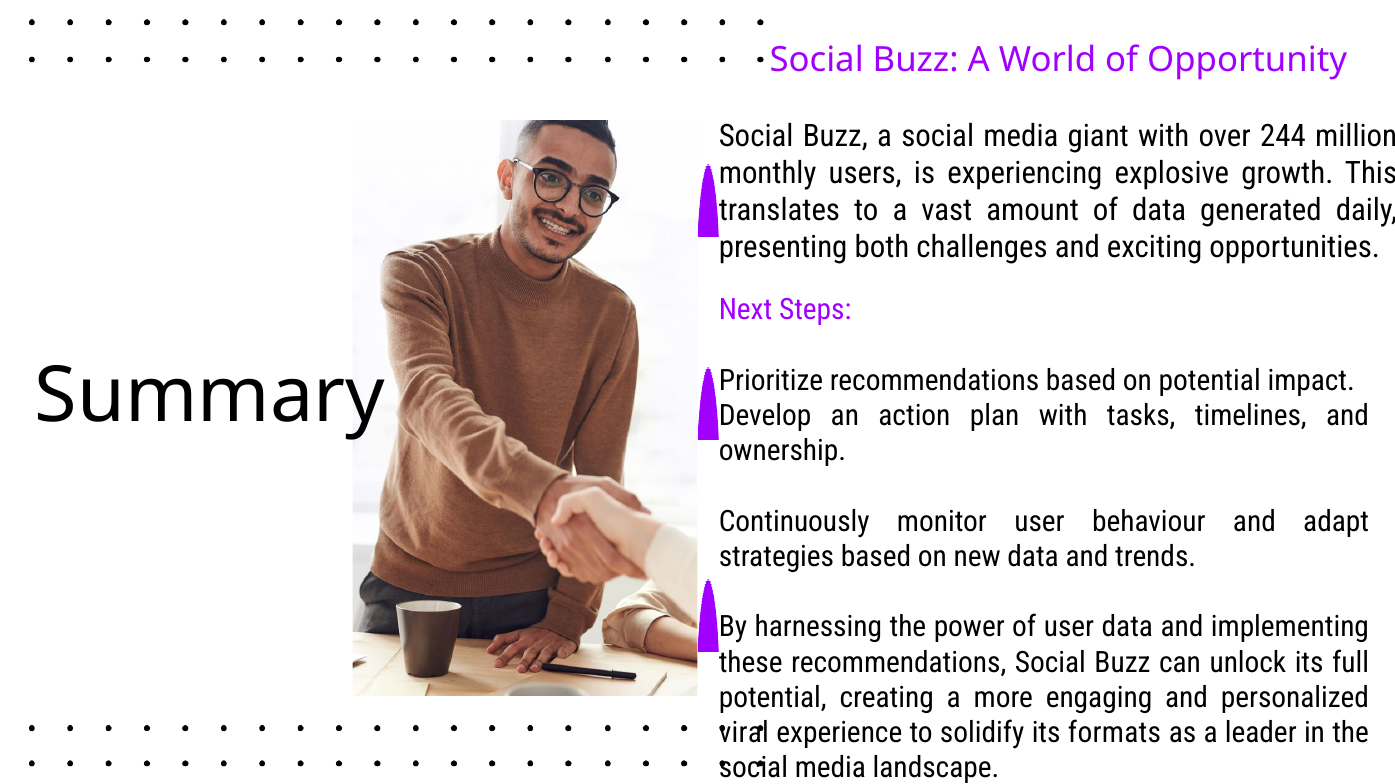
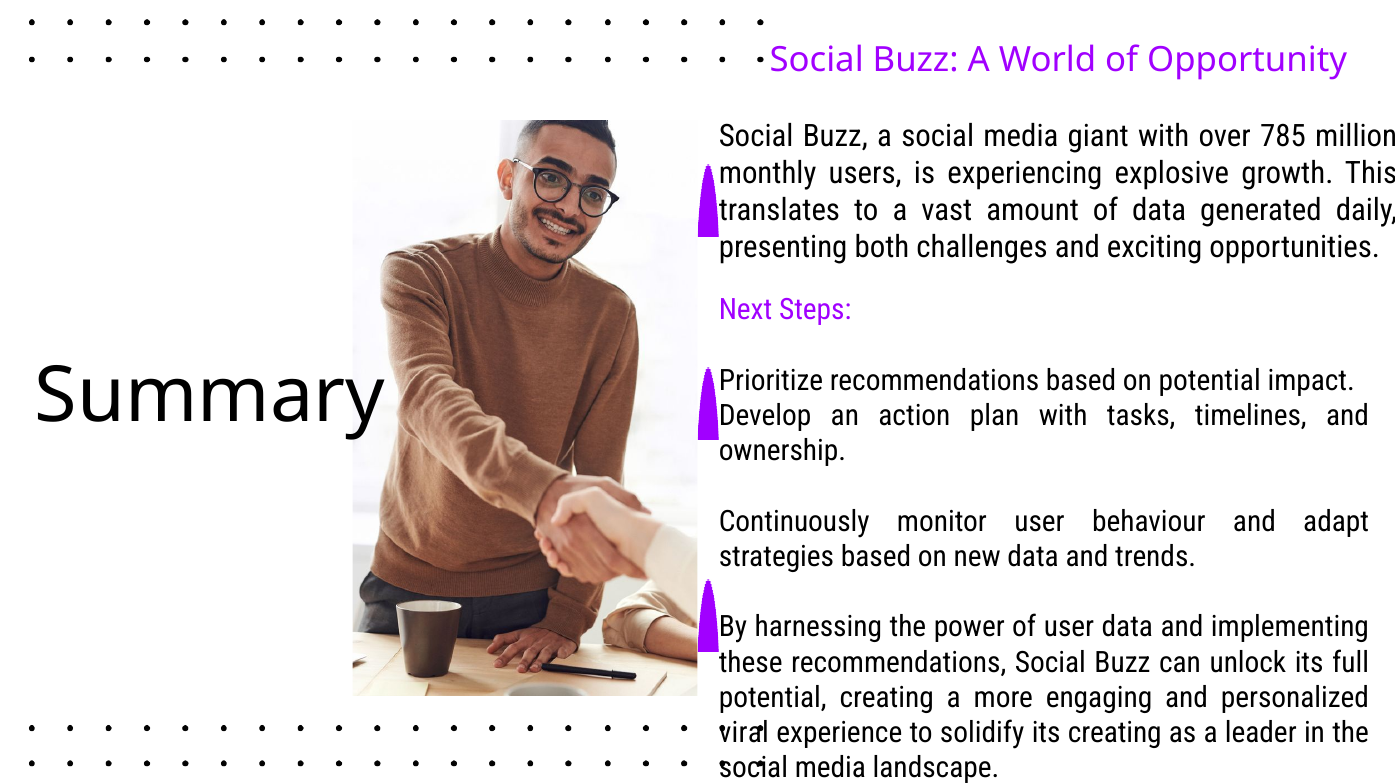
244: 244 -> 785
its formats: formats -> creating
